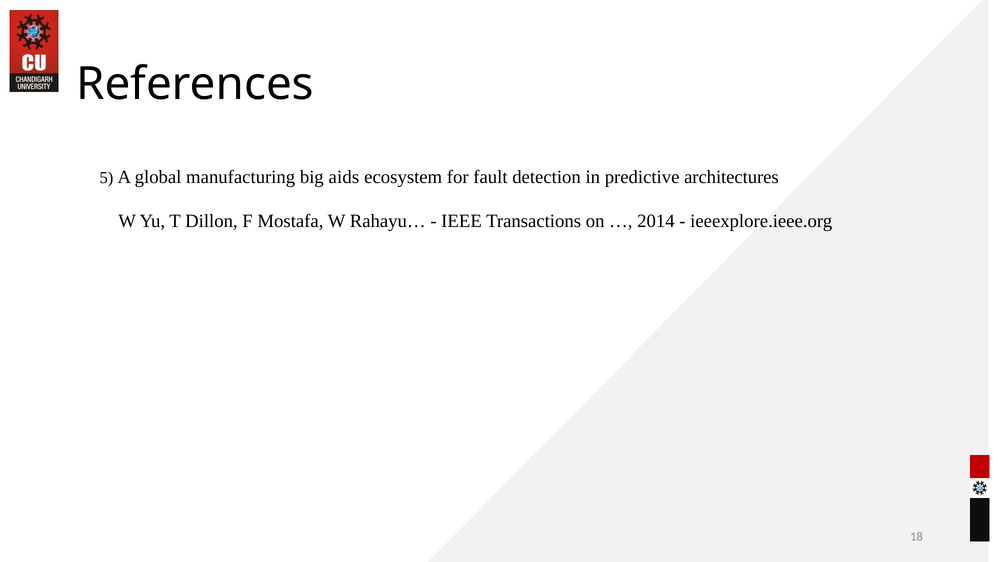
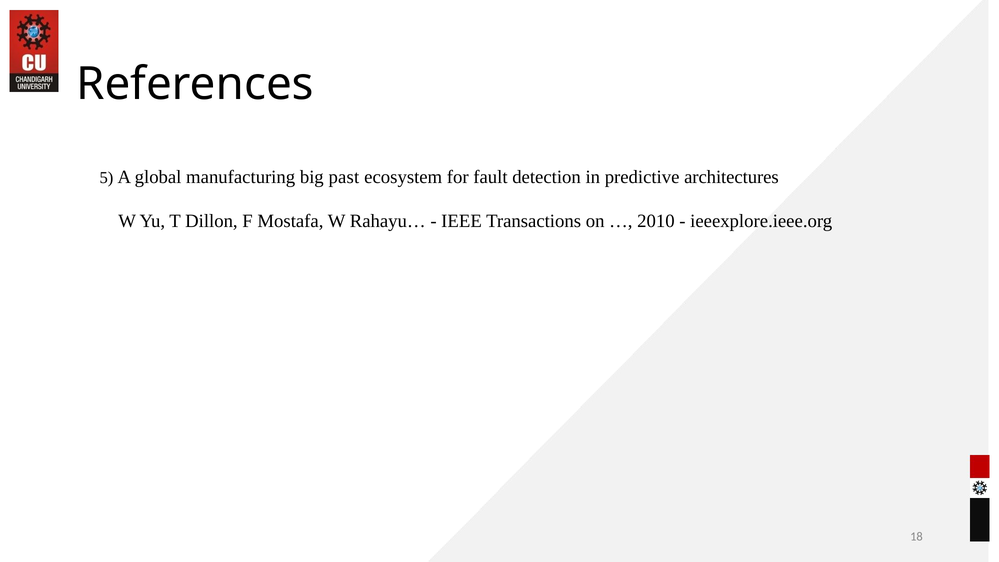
aids: aids -> past
2014: 2014 -> 2010
